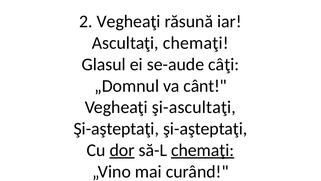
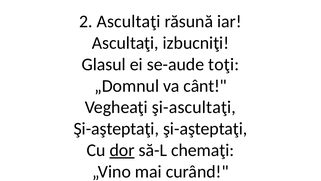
2 Vegheaţi: Vegheaţi -> Ascultaţi
Ascultaţi chemaţi: chemaţi -> izbucniţi
câţi: câţi -> toţi
chemaţi at (203, 150) underline: present -> none
